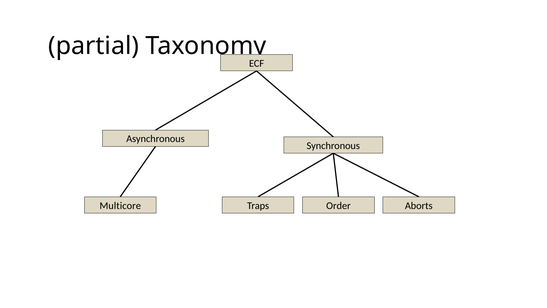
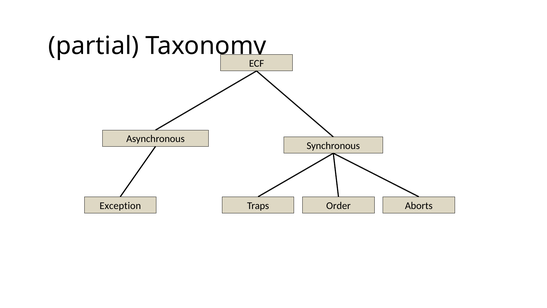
Multicore: Multicore -> Exception
